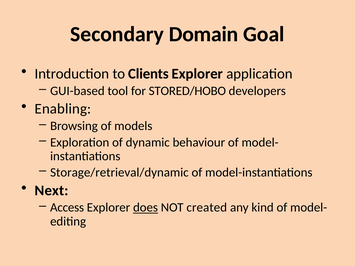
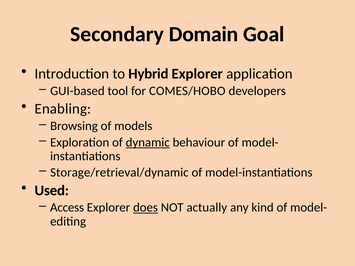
Clients: Clients -> Hybrid
STORED/HOBO: STORED/HOBO -> COMES/HOBO
dynamic underline: none -> present
Next: Next -> Used
created: created -> actually
